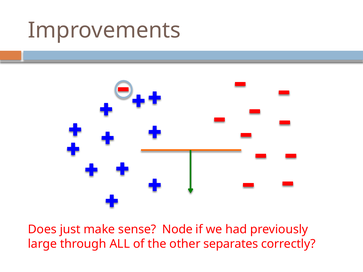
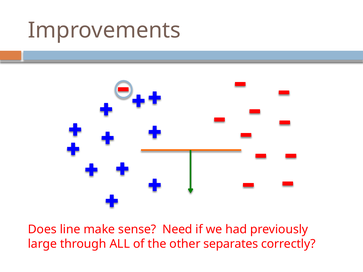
just: just -> line
Node: Node -> Need
